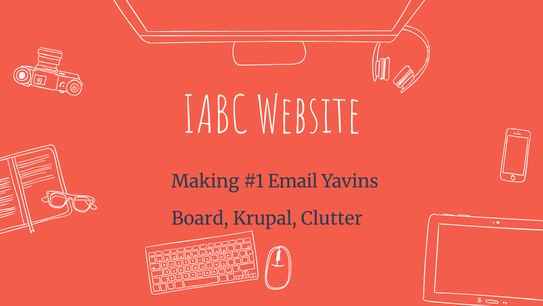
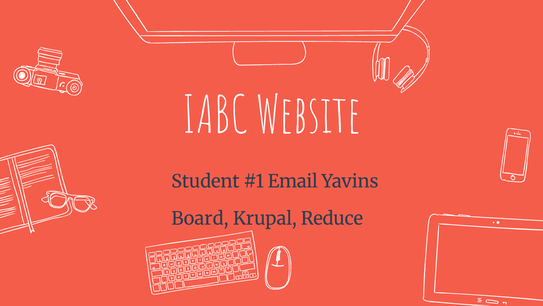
Making: Making -> Student
Clutter: Clutter -> Reduce
